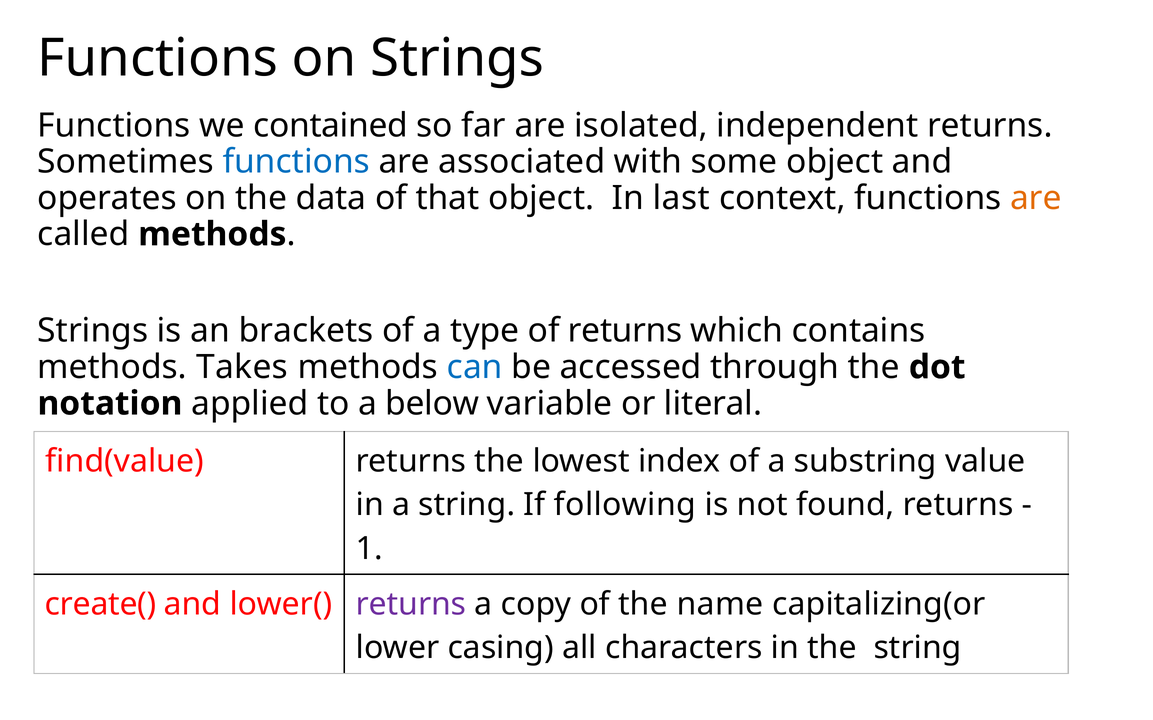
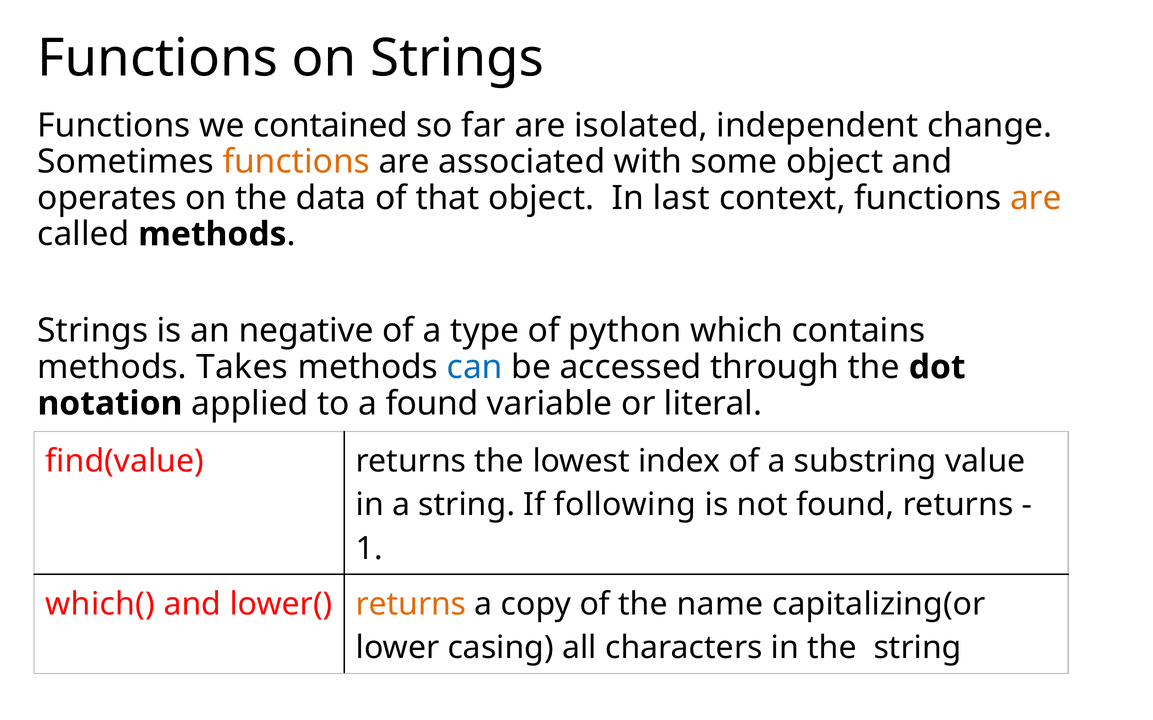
independent returns: returns -> change
functions at (296, 162) colour: blue -> orange
brackets: brackets -> negative
of returns: returns -> python
a below: below -> found
create(: create( -> which(
returns at (411, 605) colour: purple -> orange
